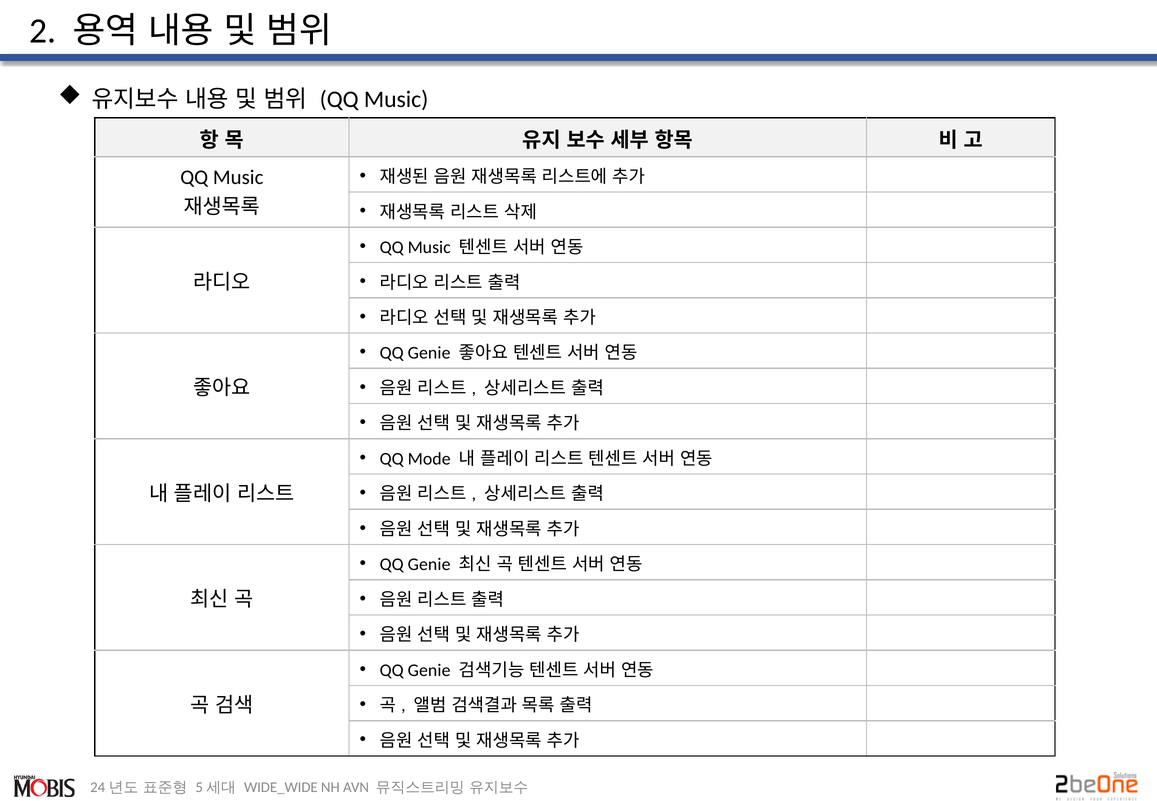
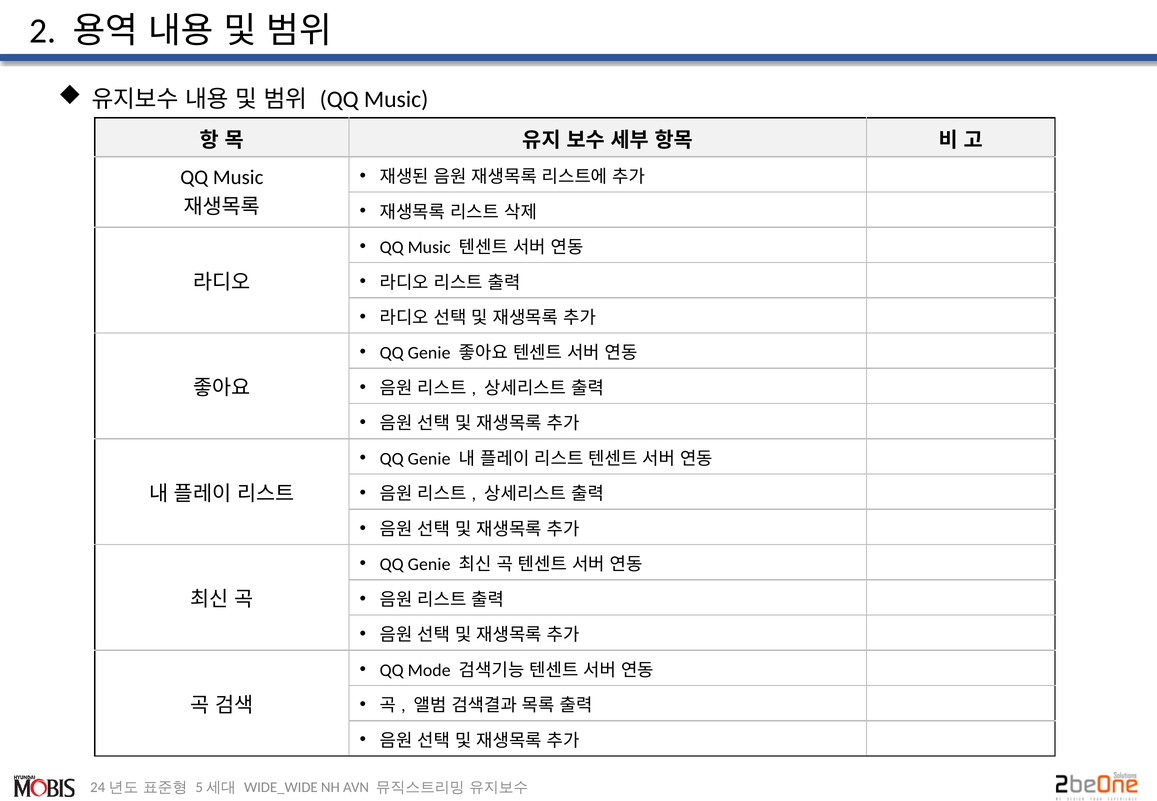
Mode at (429, 459): Mode -> Genie
Genie at (429, 670): Genie -> Mode
